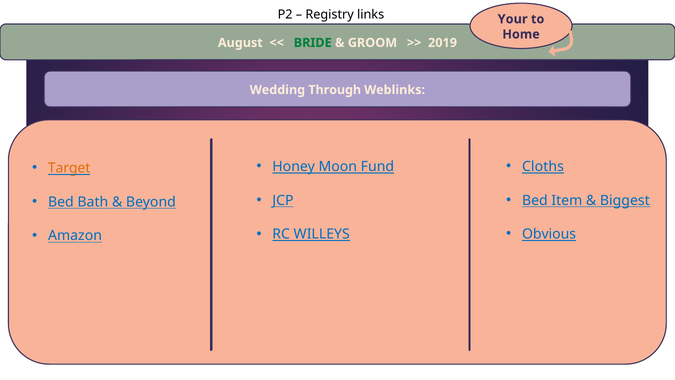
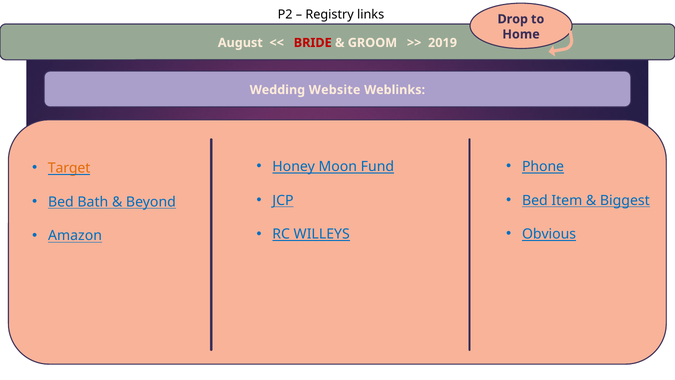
Your: Your -> Drop
BRIDE colour: green -> red
Through: Through -> Website
Cloths: Cloths -> Phone
